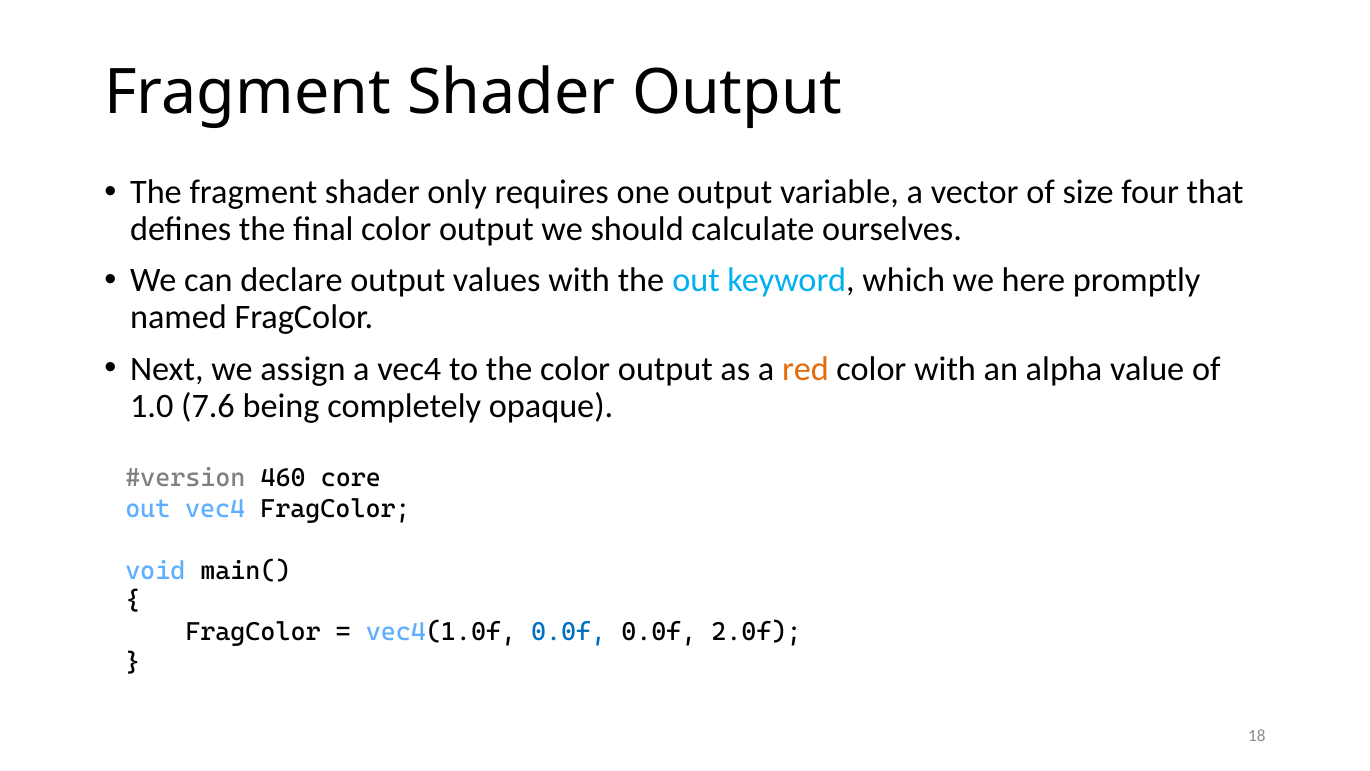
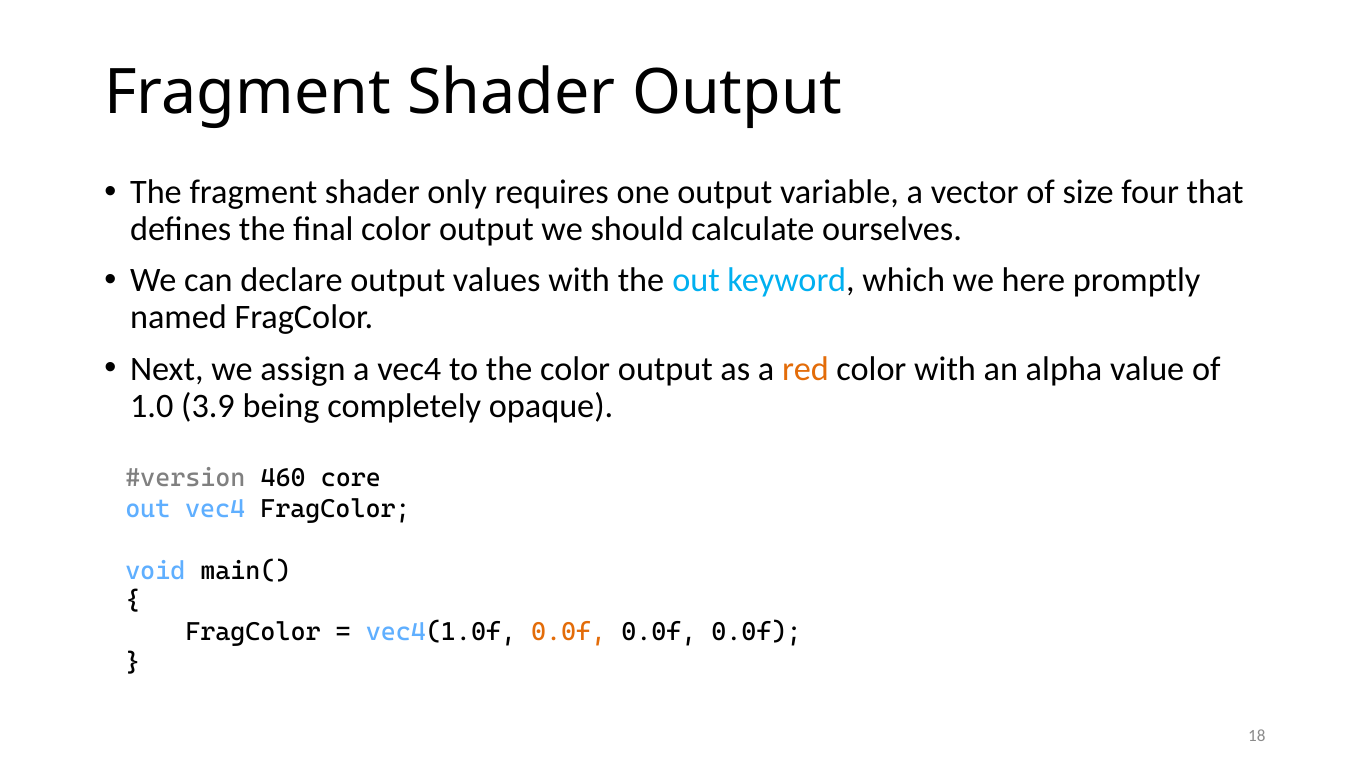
7.6: 7.6 -> 3.9
0.0f at (569, 632) colour: blue -> orange
2.0f at (757, 632): 2.0f -> 0.0f
